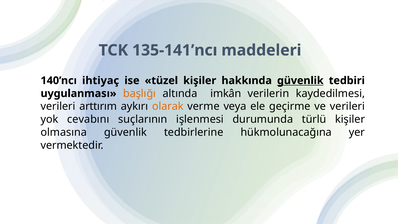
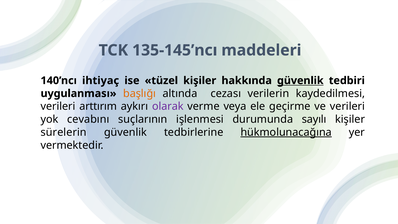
135-141’ncı: 135-141’ncı -> 135-145’ncı
imkân: imkân -> cezası
olarak colour: orange -> purple
türlü: türlü -> sayılı
olmasına: olmasına -> sürelerin
hükmolunacağına underline: none -> present
